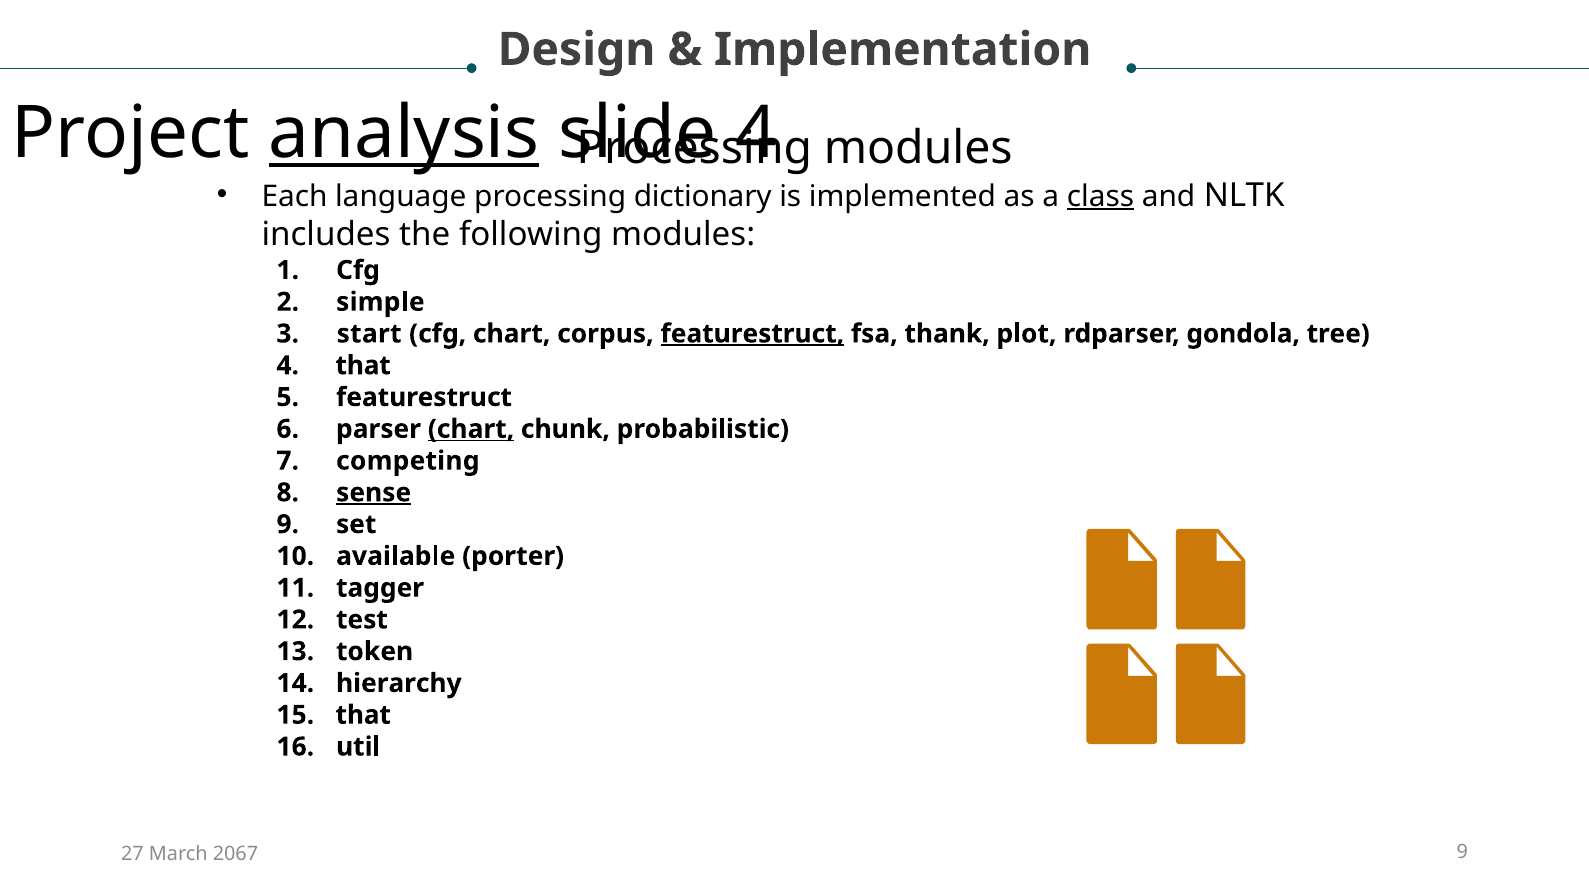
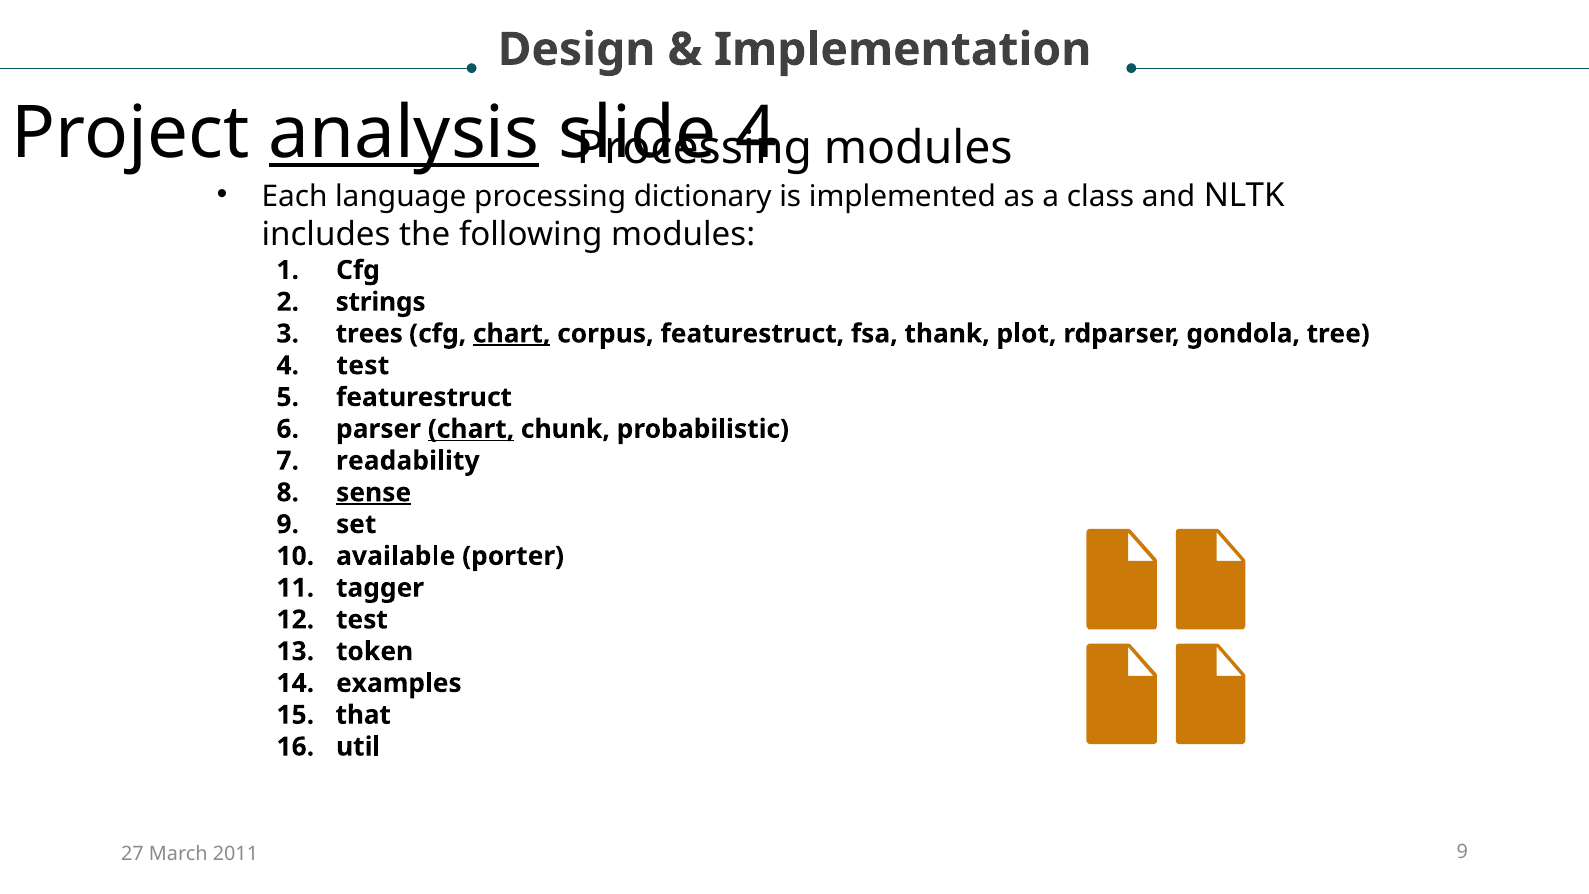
class underline: present -> none
simple: simple -> strings
start: start -> trees
chart at (512, 334) underline: none -> present
featurestruct at (752, 334) underline: present -> none
4 that: that -> test
competing: competing -> readability
hierarchy: hierarchy -> examples
2067: 2067 -> 2011
